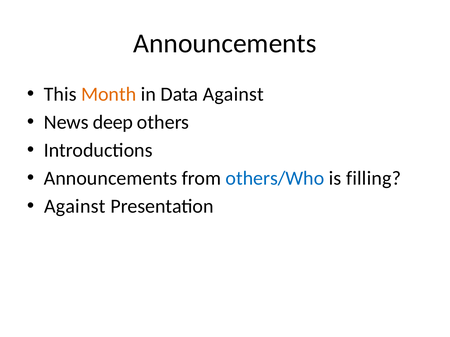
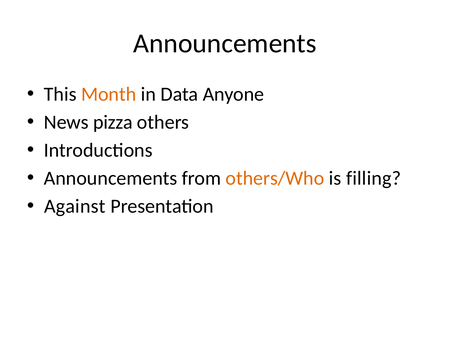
Data Against: Against -> Anyone
deep: deep -> pizza
others/Who colour: blue -> orange
